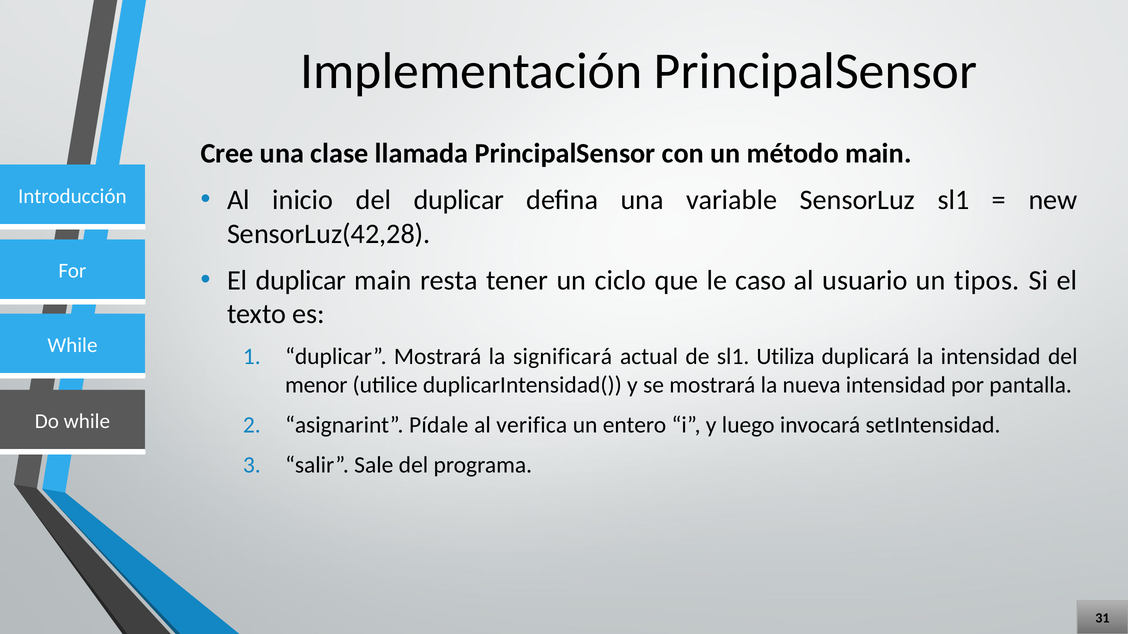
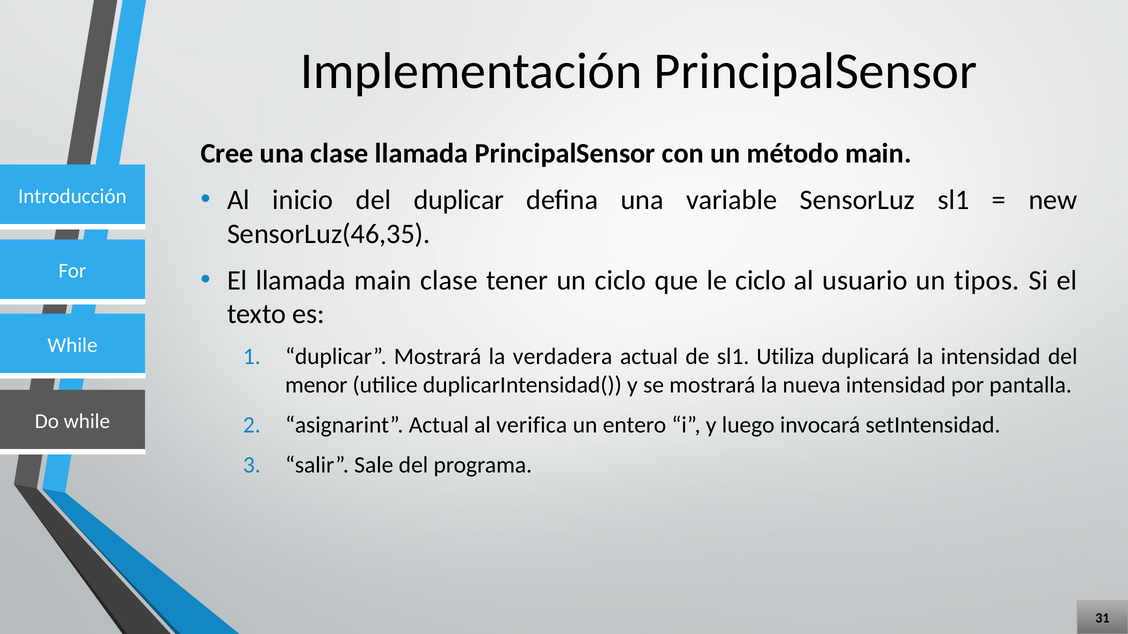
SensorLuz(42,28: SensorLuz(42,28 -> SensorLuz(46,35
El duplicar: duplicar -> llamada
main resta: resta -> clase
le caso: caso -> ciclo
significará: significará -> verdadera
asignarint Pídale: Pídale -> Actual
